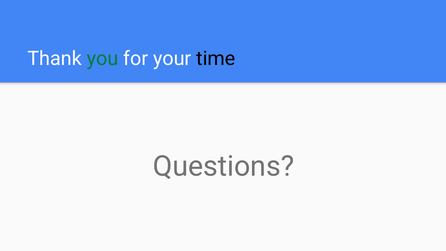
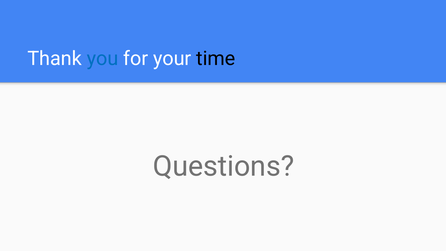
you colour: green -> blue
